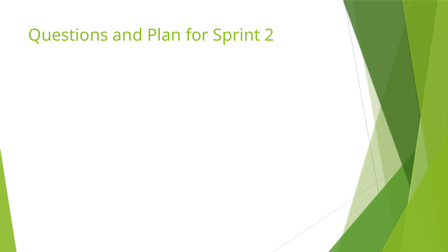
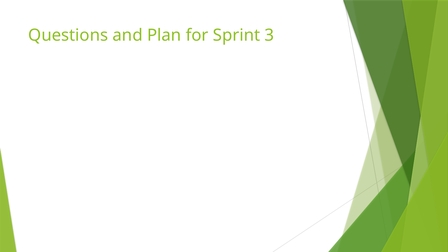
2: 2 -> 3
